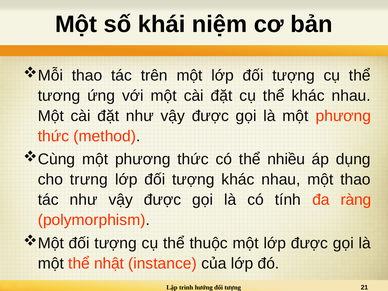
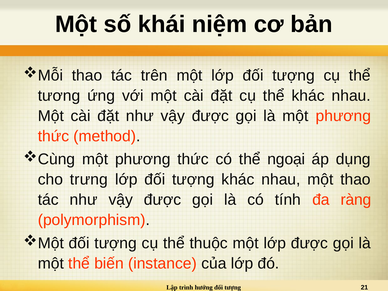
nhiều: nhiều -> ngoại
nhật: nhật -> biến
